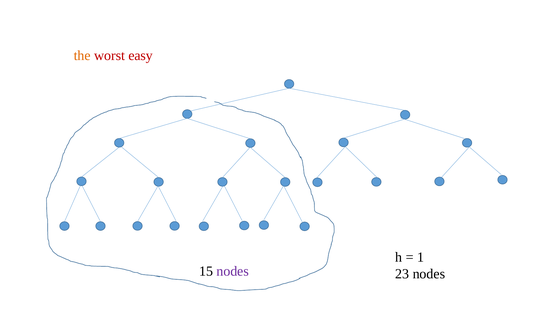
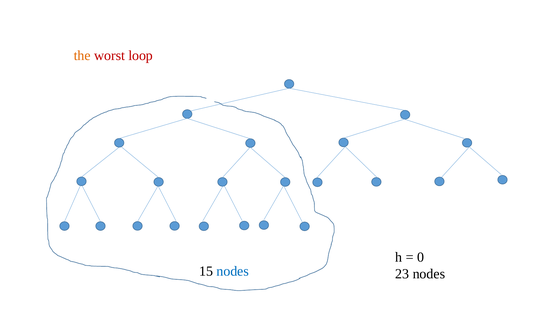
easy: easy -> loop
1: 1 -> 0
nodes at (233, 271) colour: purple -> blue
